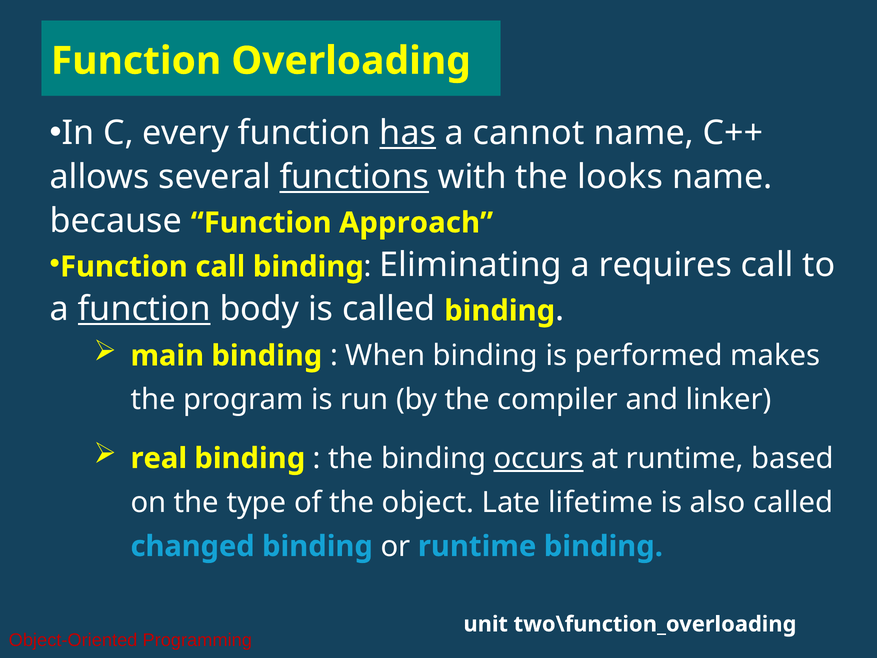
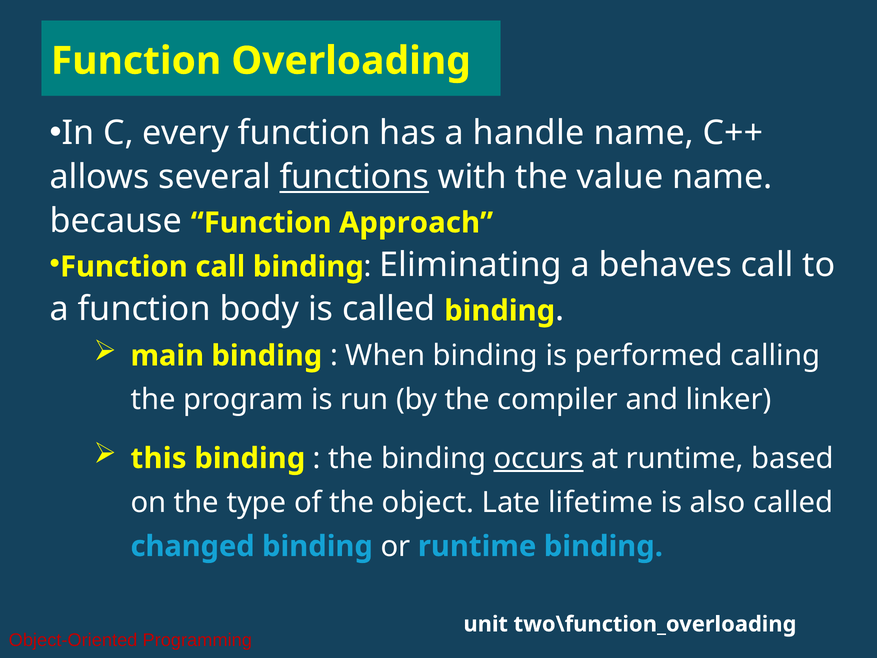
has underline: present -> none
cannot: cannot -> handle
looks: looks -> value
requires: requires -> behaves
function at (144, 309) underline: present -> none
makes: makes -> calling
real: real -> this
